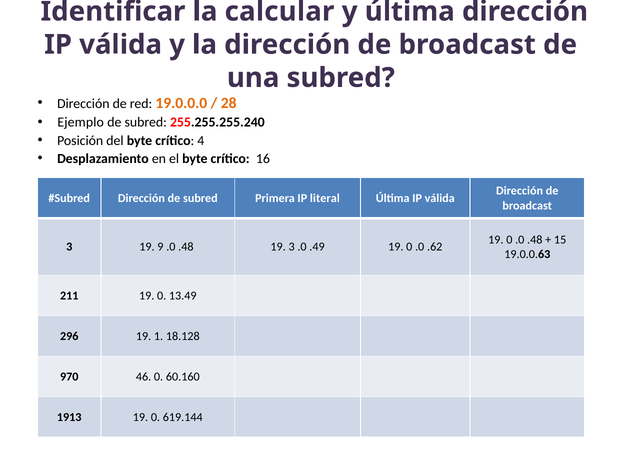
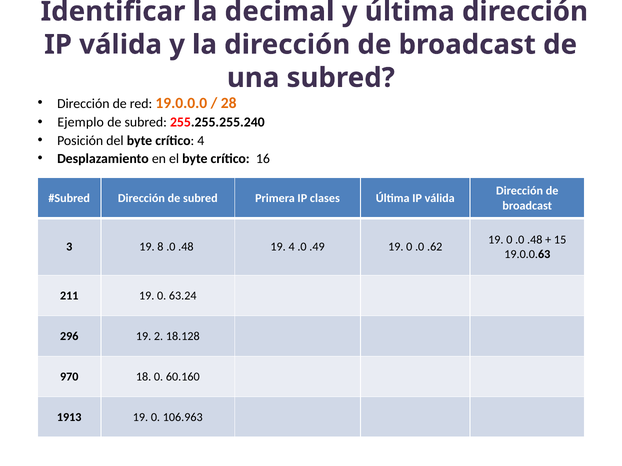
calcular: calcular -> decimal
literal: literal -> clases
9: 9 -> 8
19 3: 3 -> 4
13.49: 13.49 -> 63.24
1: 1 -> 2
46: 46 -> 18
619.144: 619.144 -> 106.963
